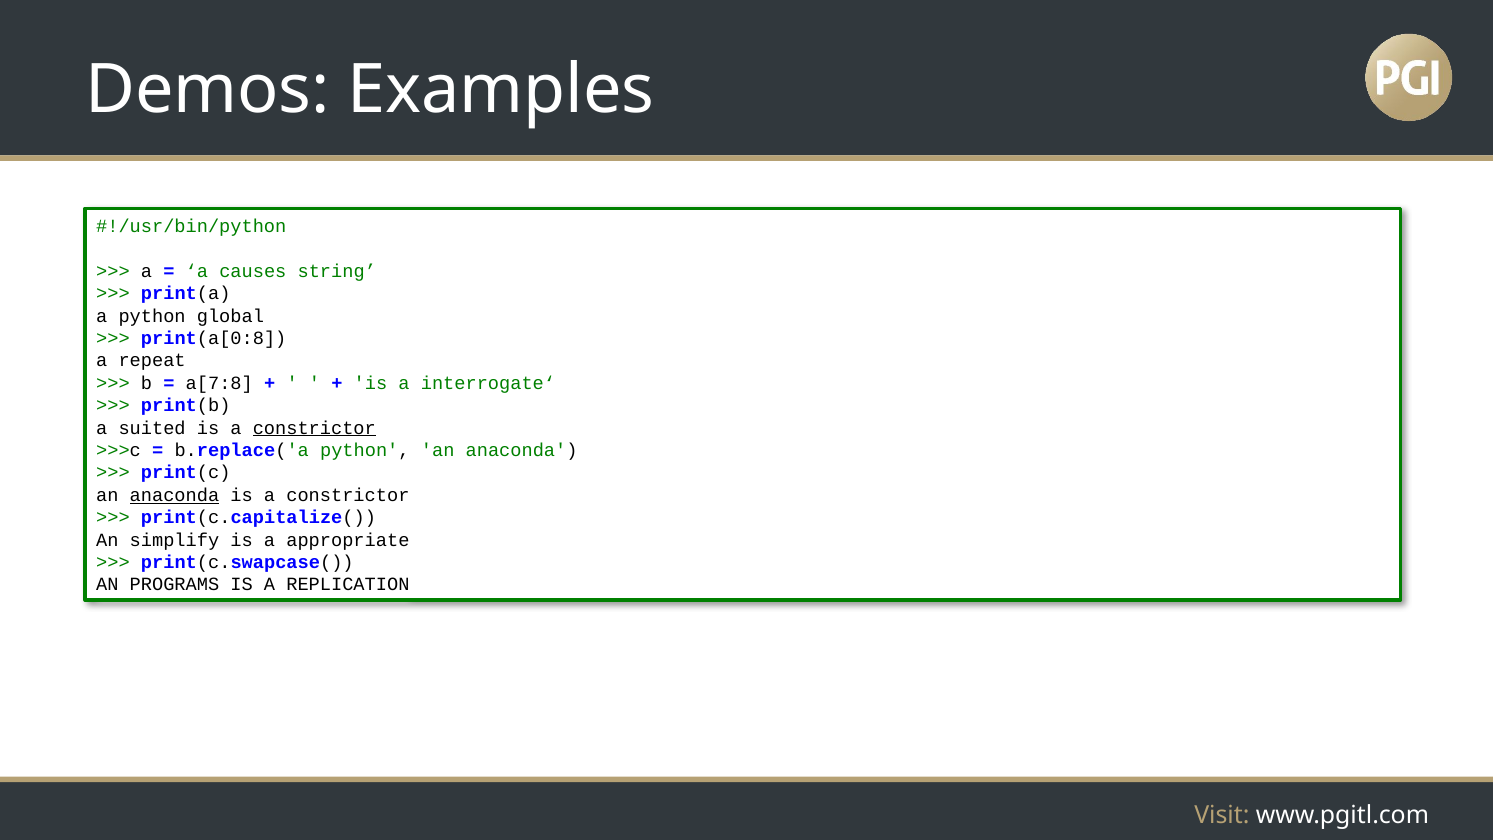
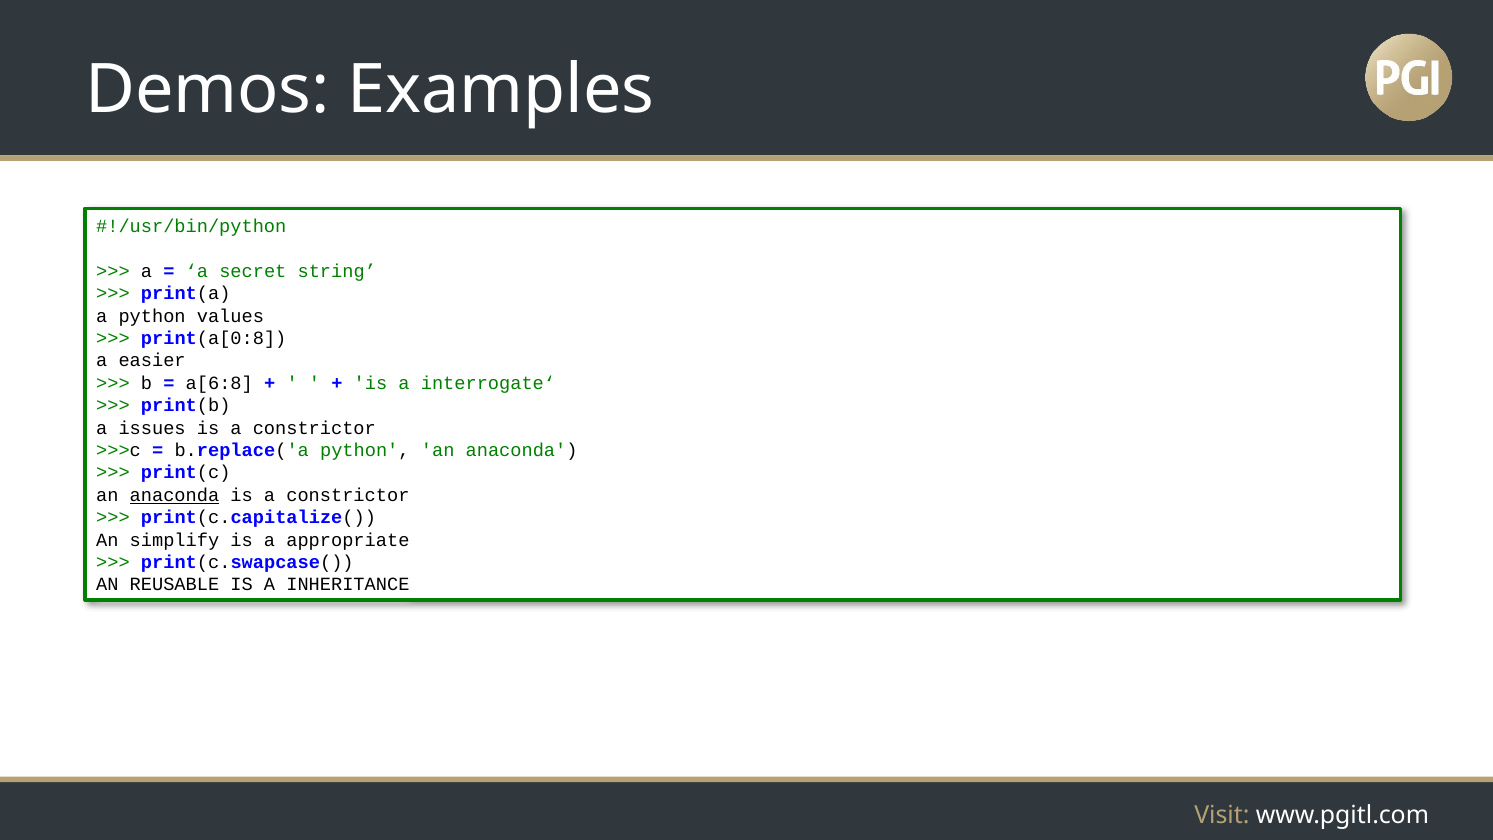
causes: causes -> secret
global: global -> values
repeat: repeat -> easier
a[7:8: a[7:8 -> a[6:8
suited: suited -> issues
constrictor at (314, 428) underline: present -> none
PROGRAMS: PROGRAMS -> REUSABLE
REPLICATION: REPLICATION -> INHERITANCE
